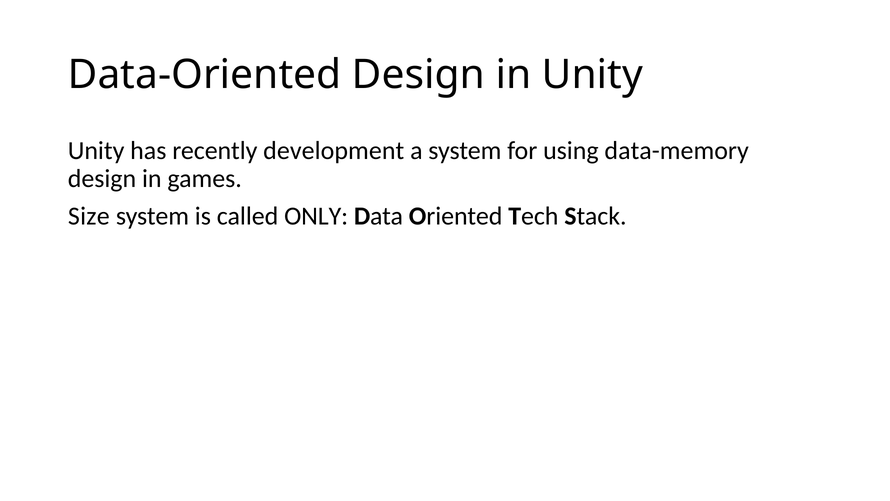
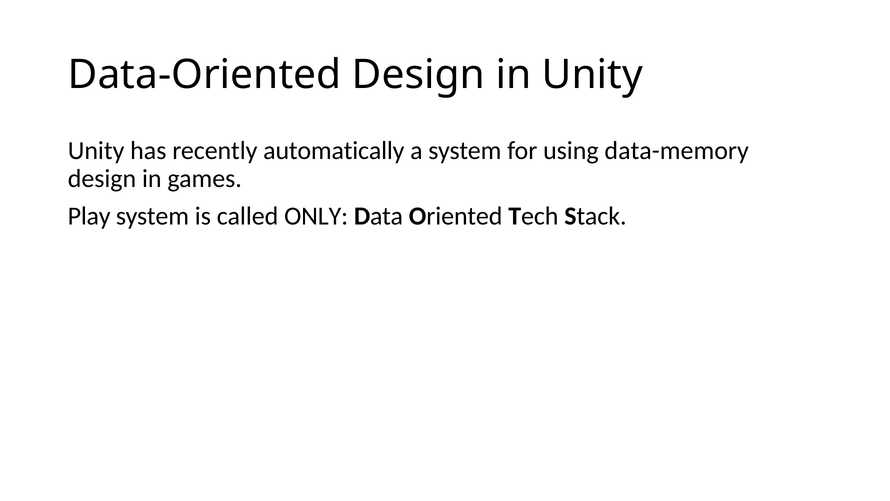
development: development -> automatically
Size: Size -> Play
